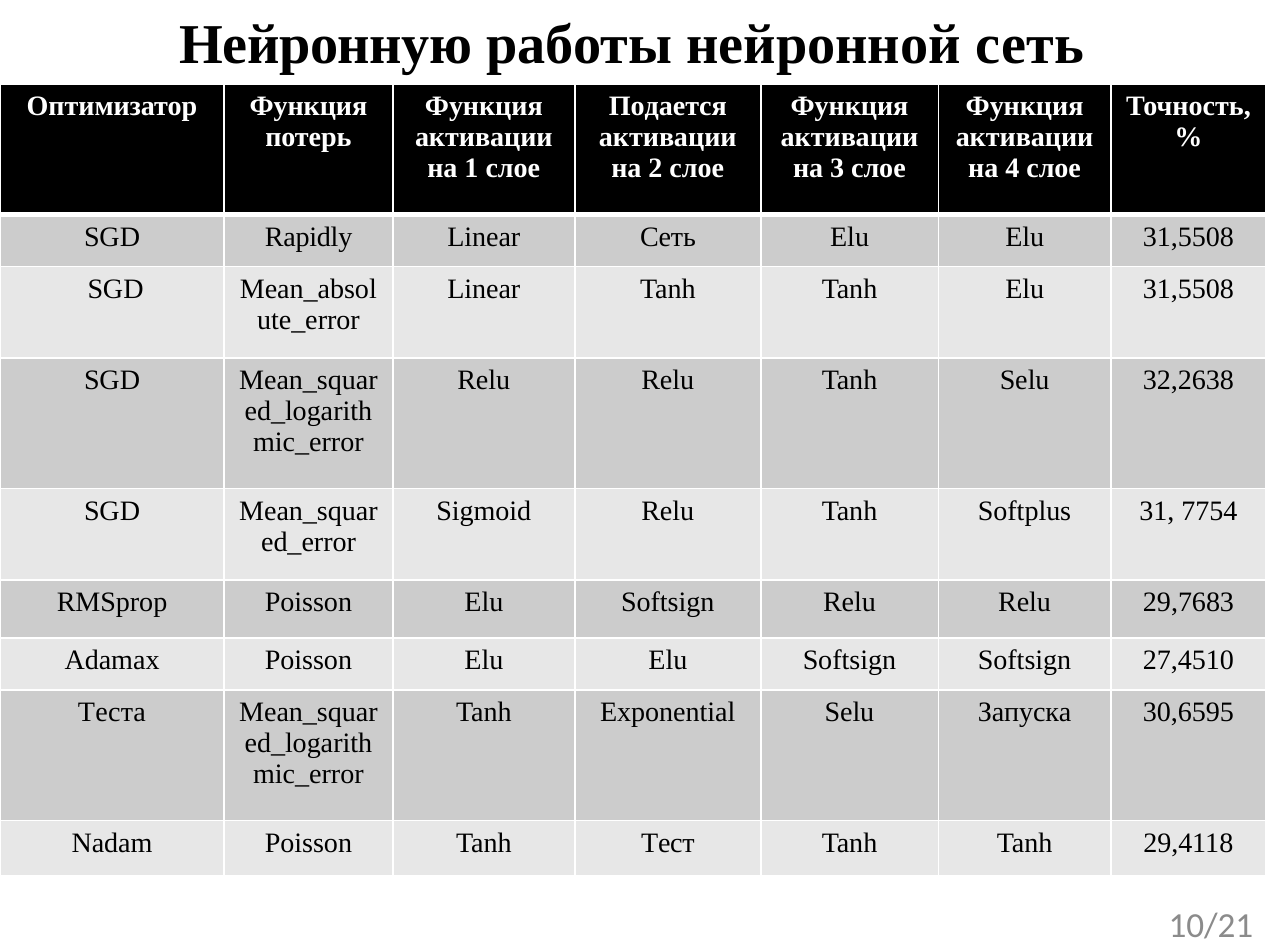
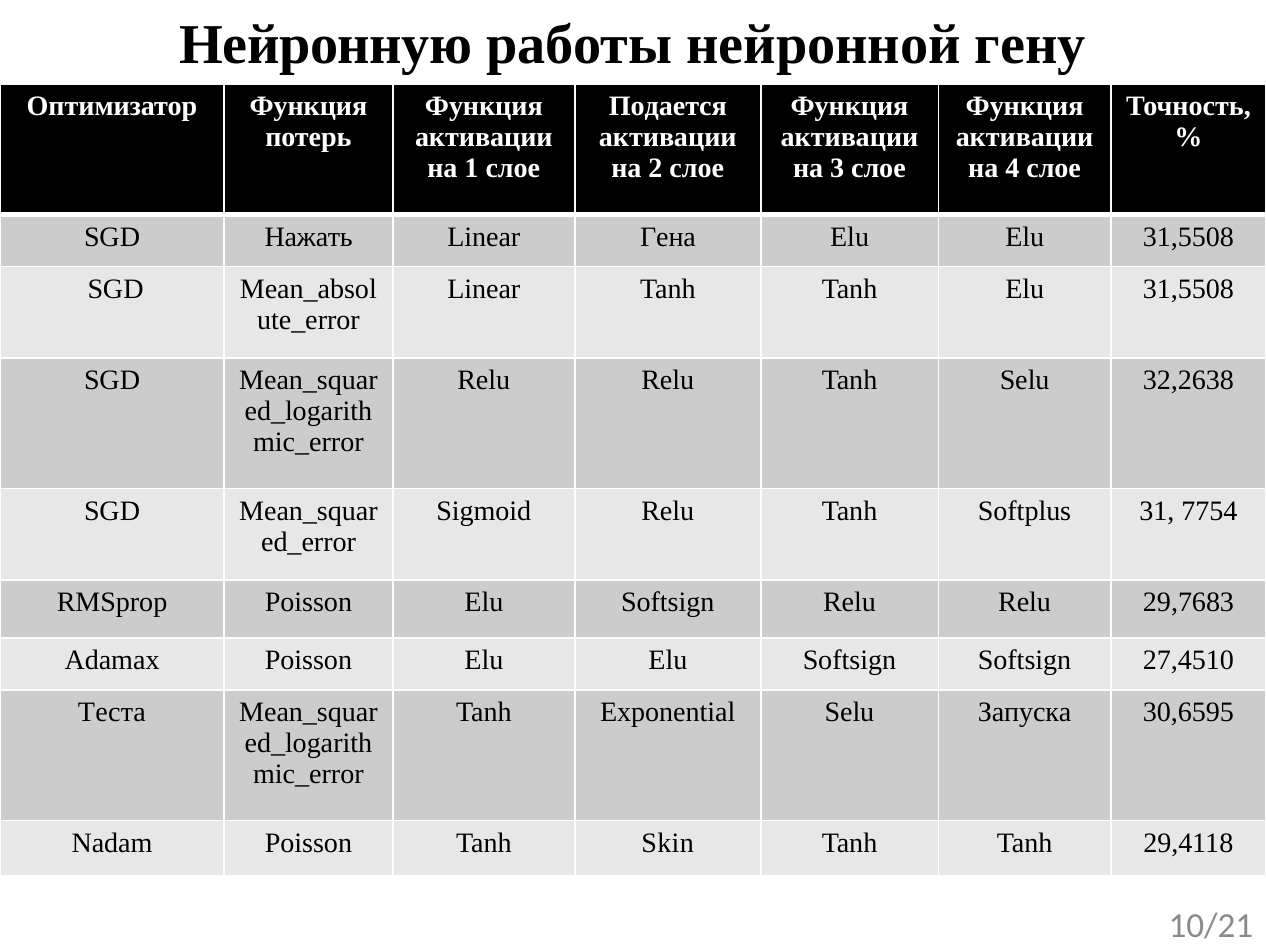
нейронной сеть: сеть -> гену
Rapidly: Rapidly -> Нажать
Linear Сеть: Сеть -> Гена
Тест: Тест -> Skin
